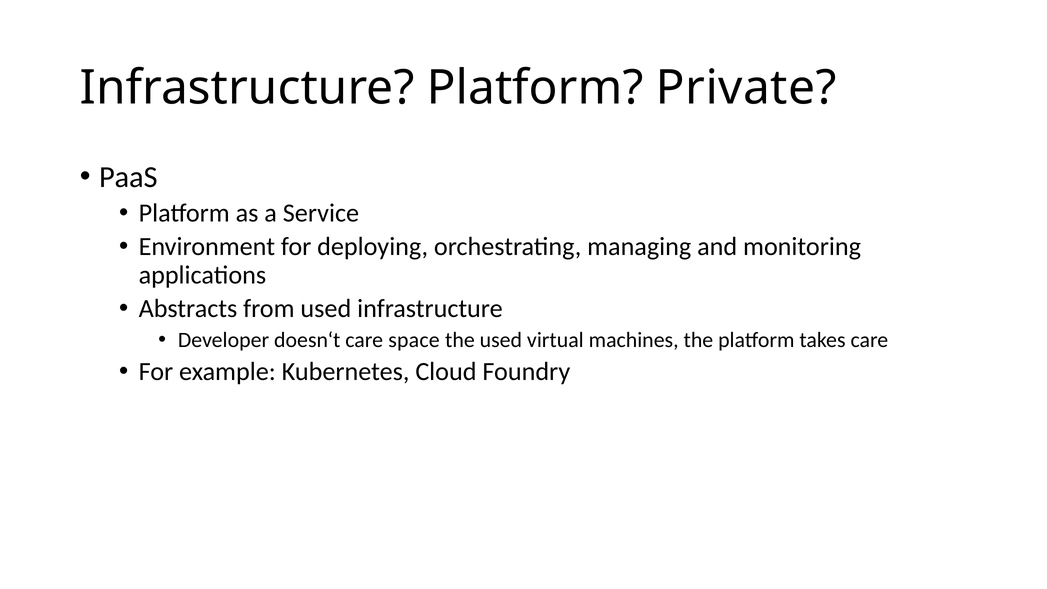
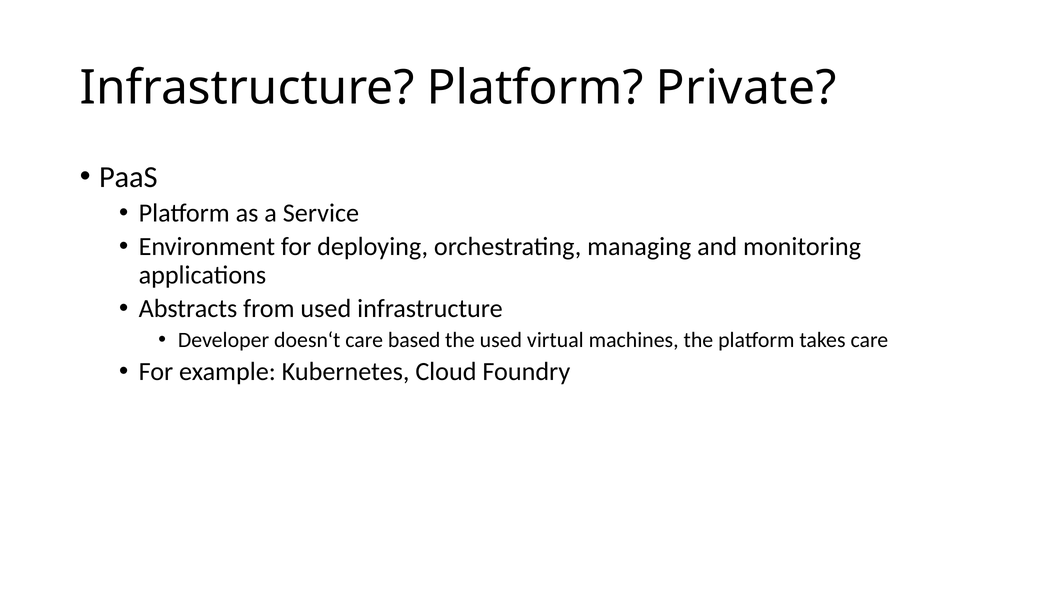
space: space -> based
